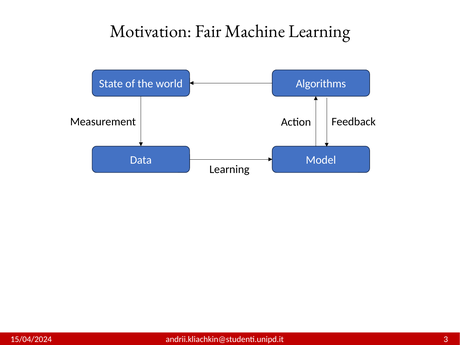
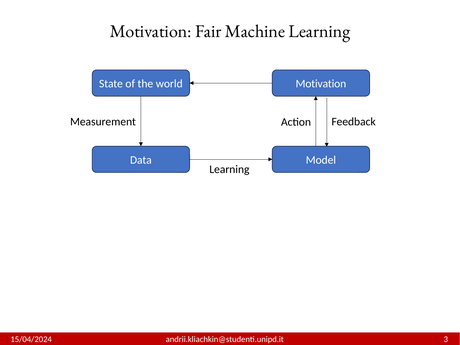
Algorithms at (321, 84): Algorithms -> Motivation
